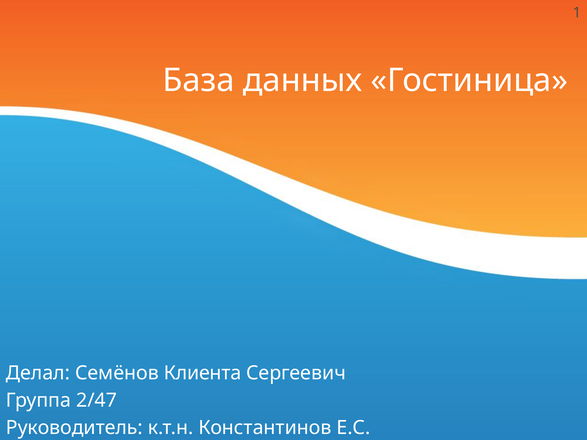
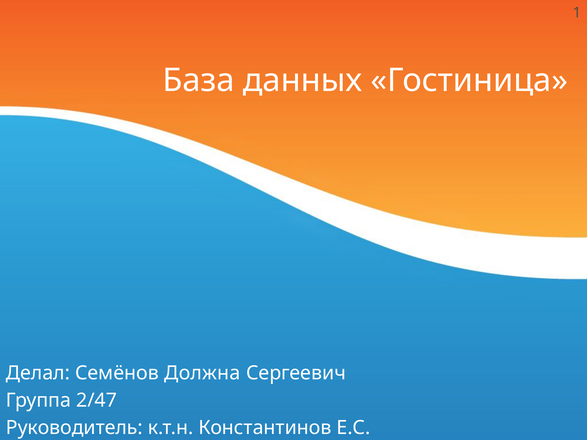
Клиента: Клиента -> Должна
